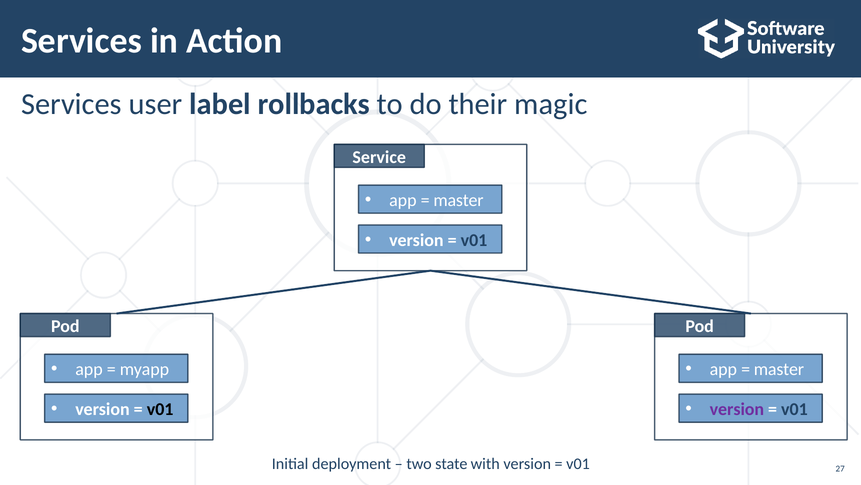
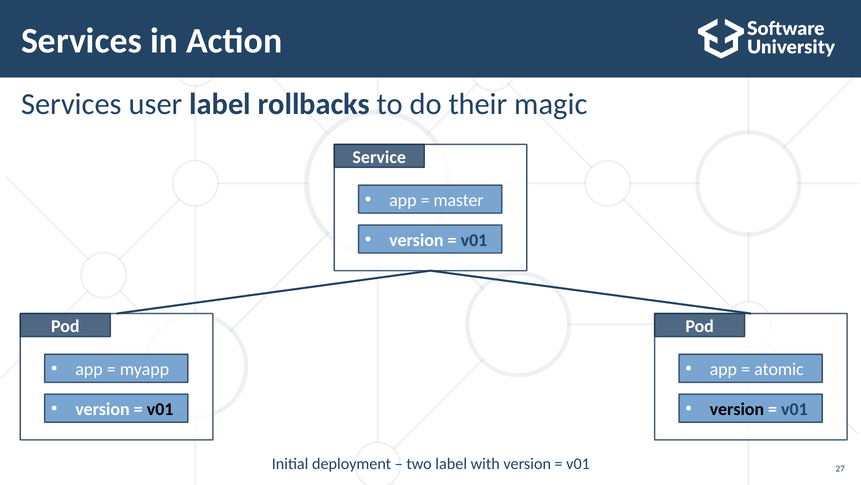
master at (779, 369): master -> atomic
version at (737, 409) colour: purple -> black
two state: state -> label
